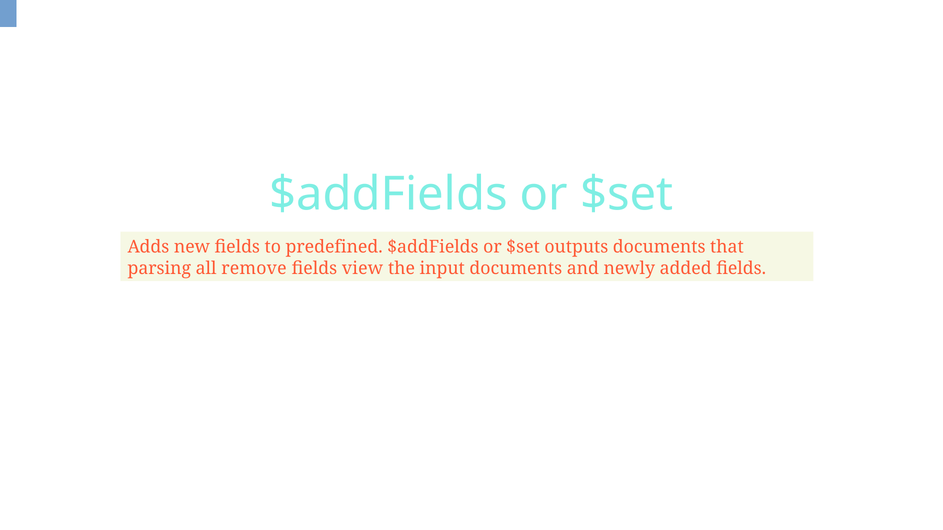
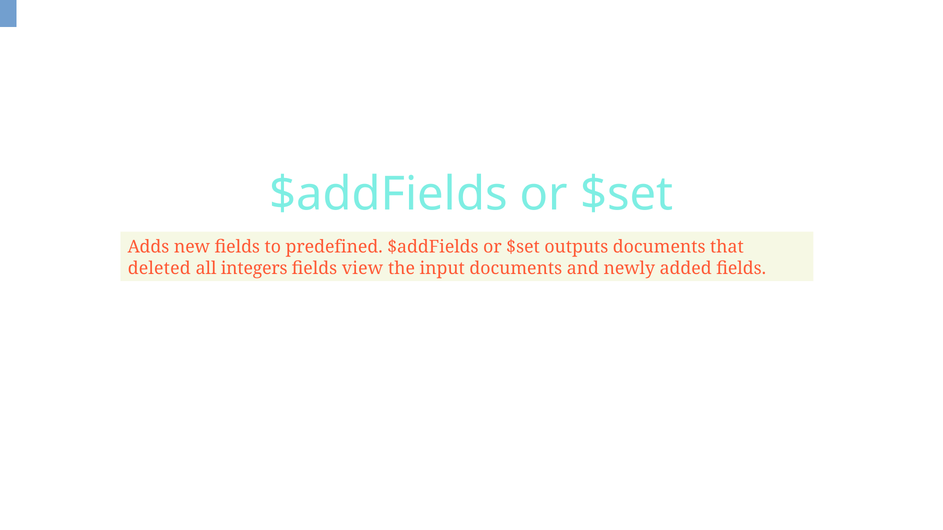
parsing: parsing -> deleted
remove: remove -> integers
